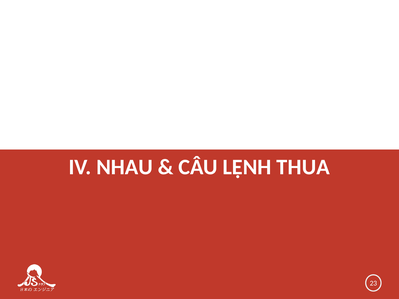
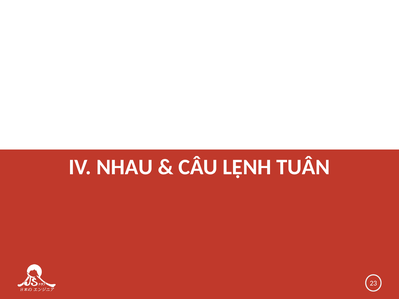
THUA: THUA -> TUÂN
